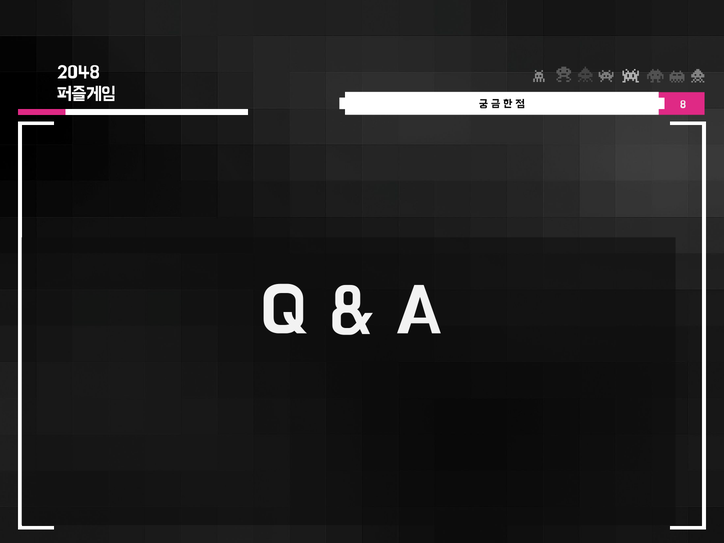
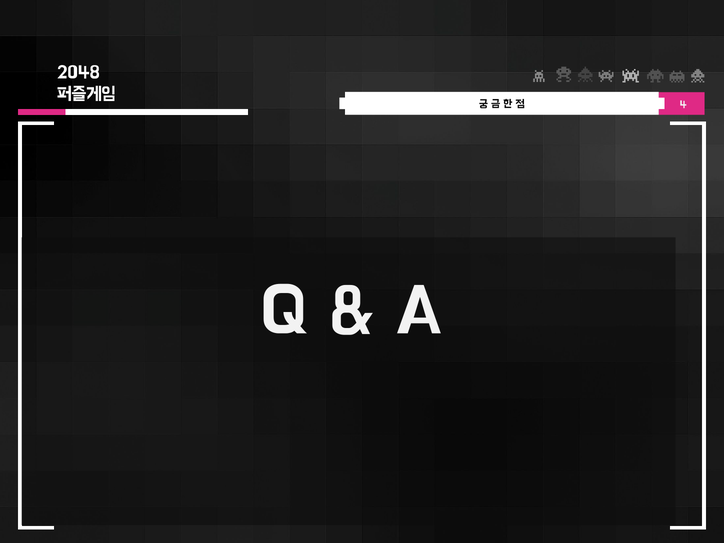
8: 8 -> 4
